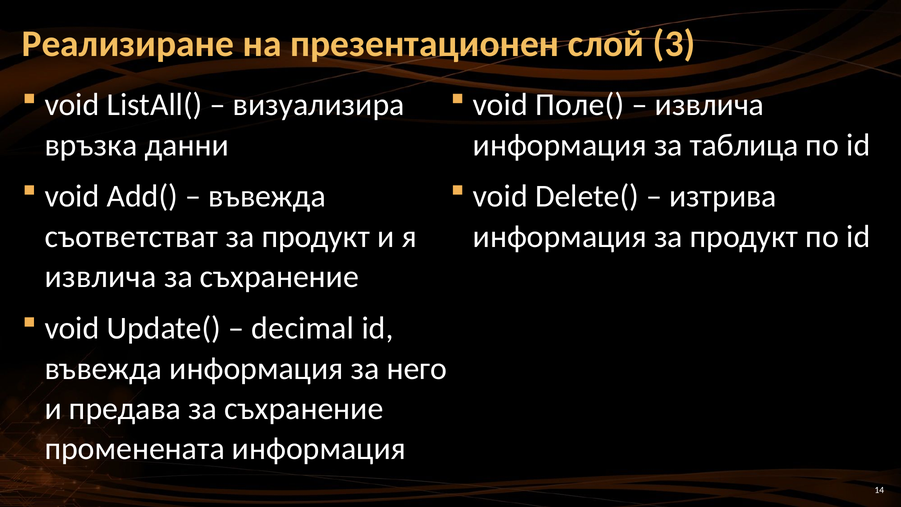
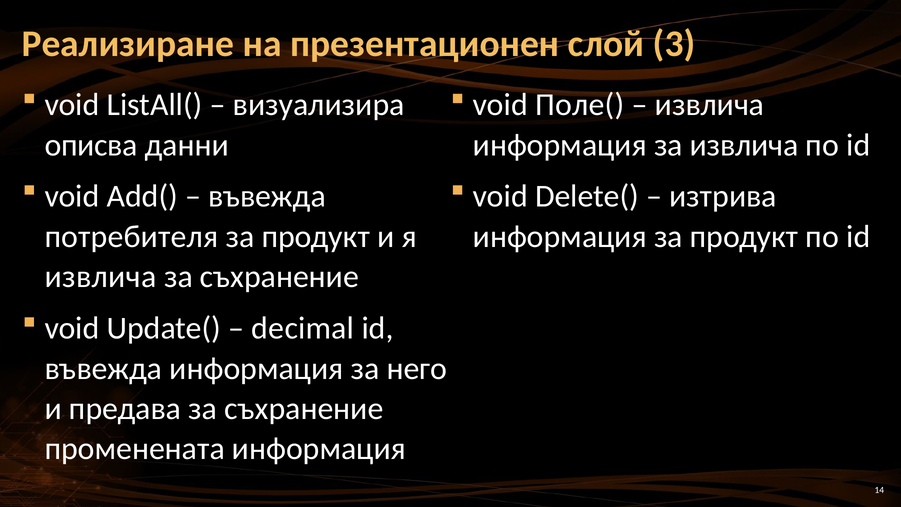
връзка: връзка -> описва
за таблица: таблица -> извлича
съответстват: съответстват -> потребителя
